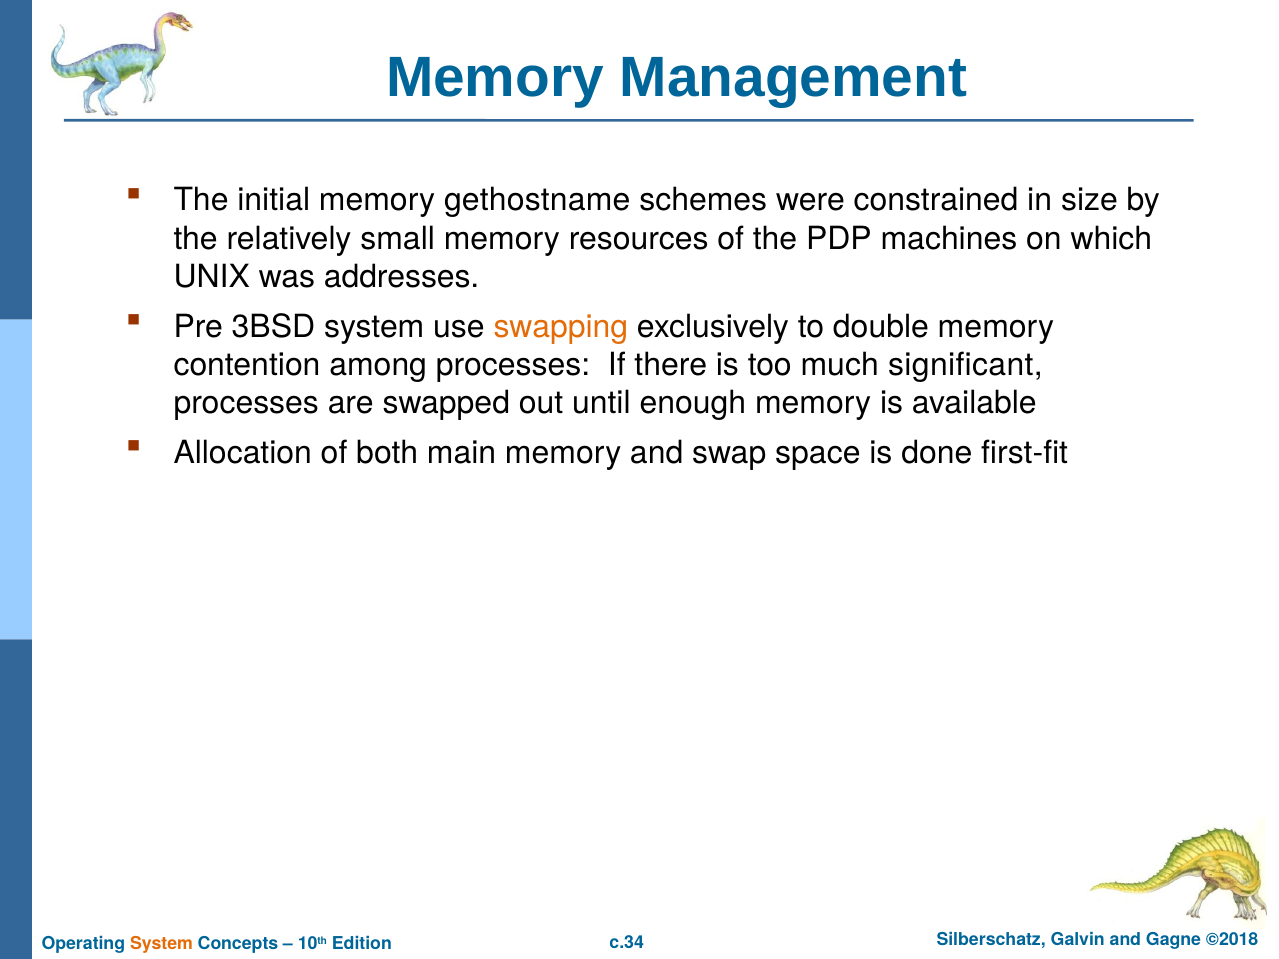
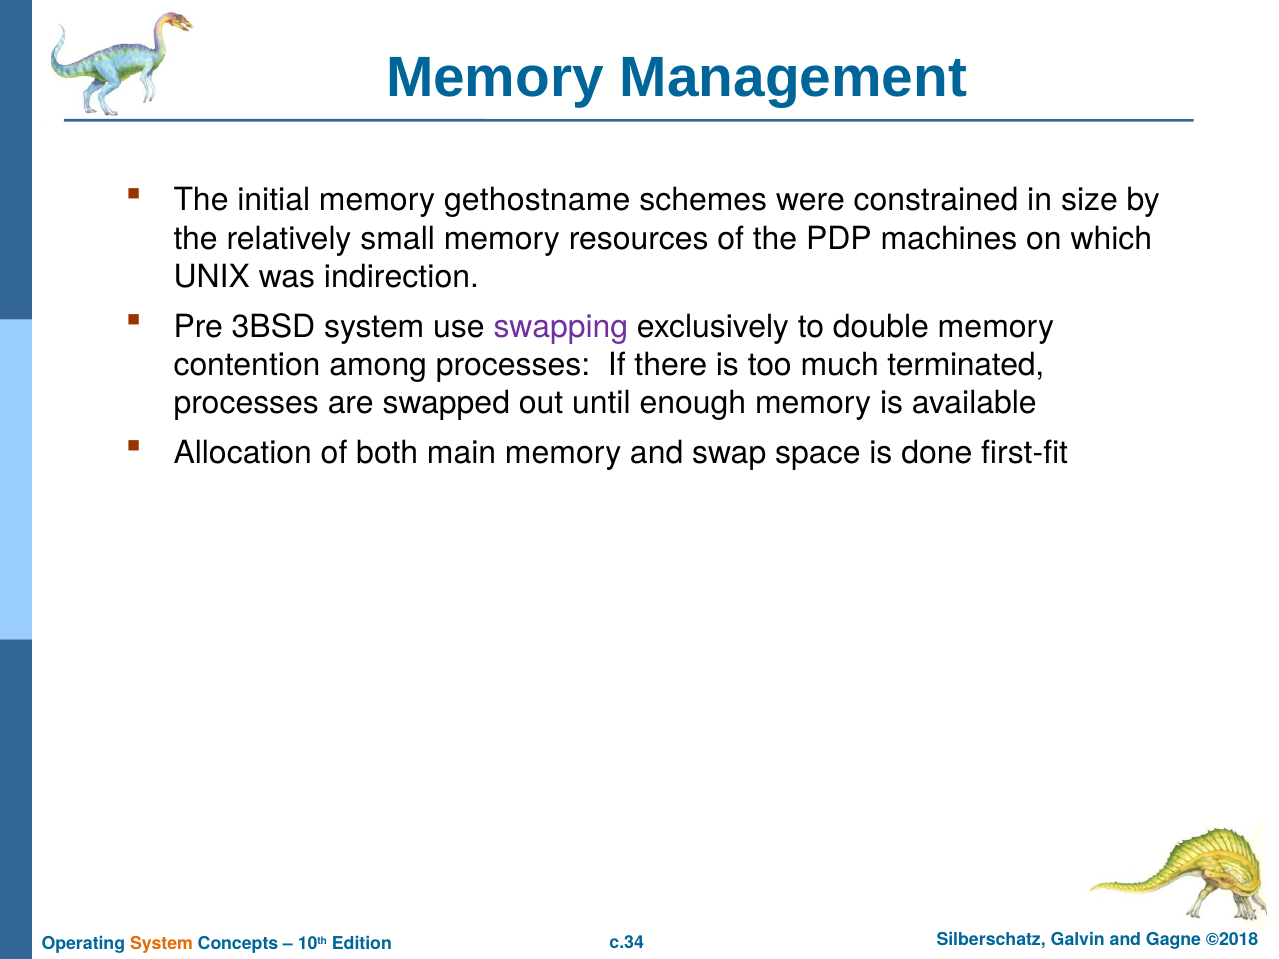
addresses: addresses -> indirection
swapping colour: orange -> purple
significant: significant -> terminated
